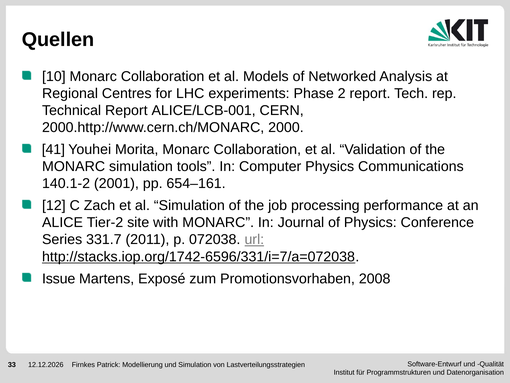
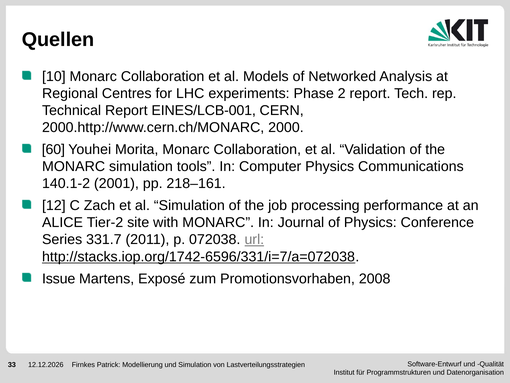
ALICE/LCB-001: ALICE/LCB-001 -> EINES/LCB-001
41: 41 -> 60
654–161: 654–161 -> 218–161
